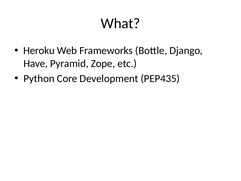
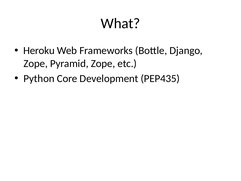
Have at (36, 63): Have -> Zope
